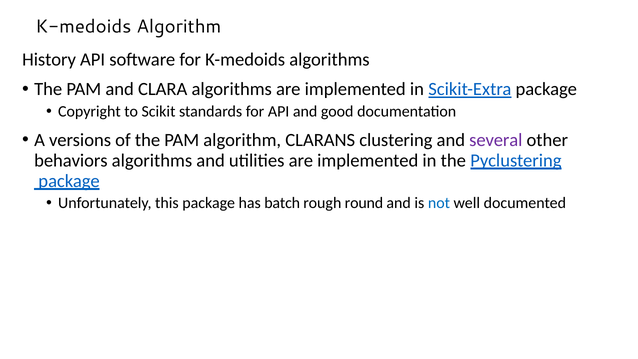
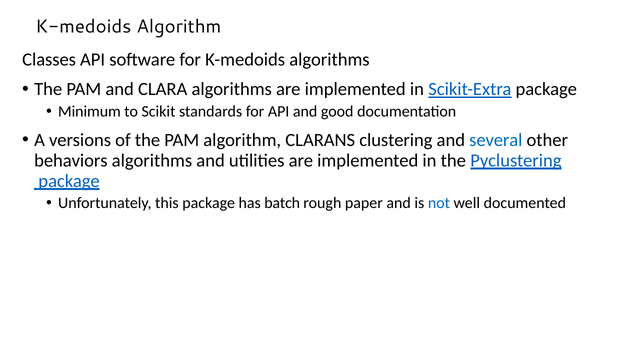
History: History -> Classes
Copyright: Copyright -> Minimum
several colour: purple -> blue
round: round -> paper
